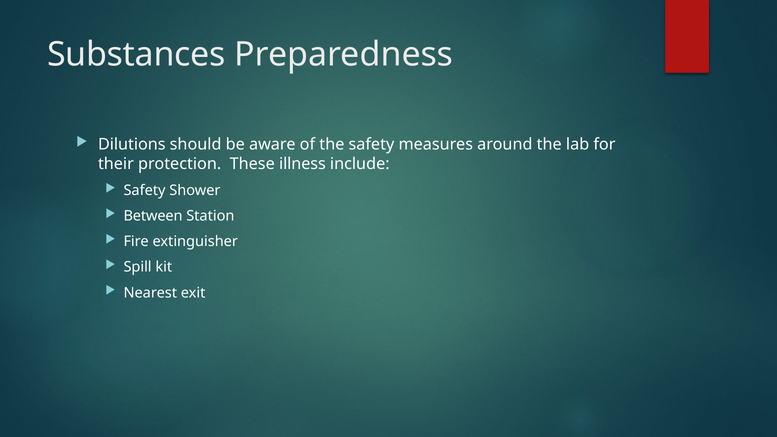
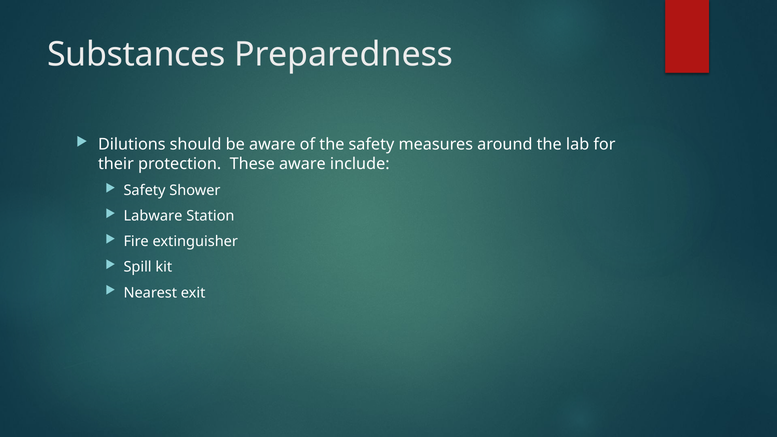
These illness: illness -> aware
Between: Between -> Labware
